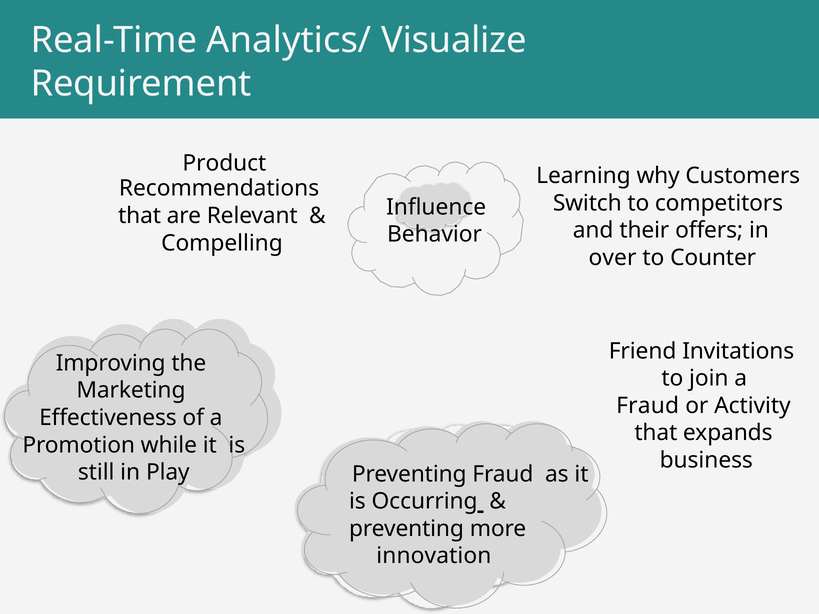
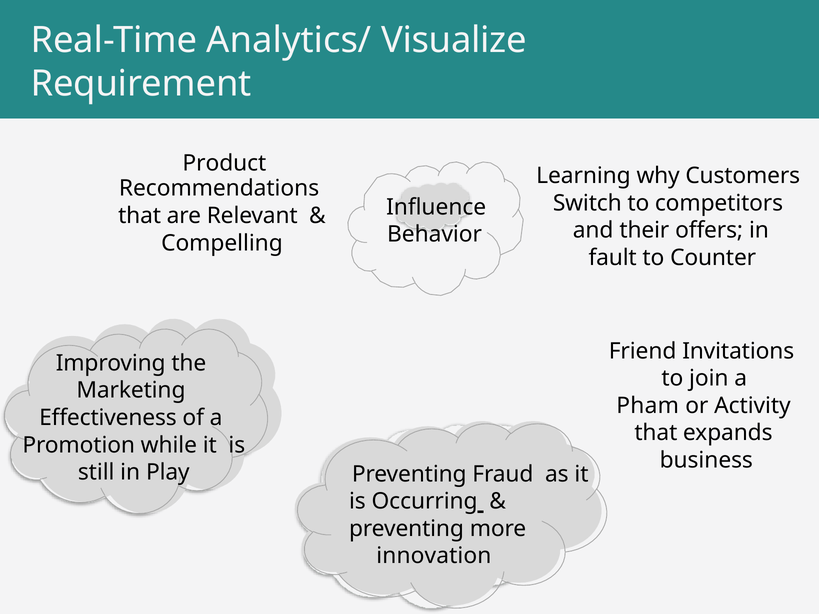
over: over -> fault
Fraud at (648, 406): Fraud -> Pham
